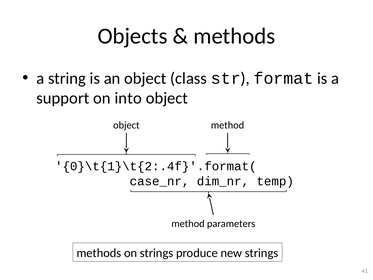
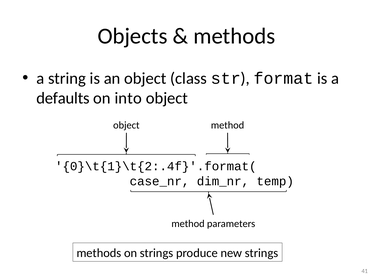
support: support -> defaults
